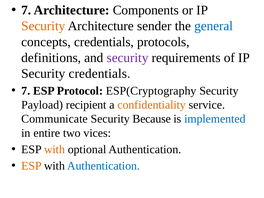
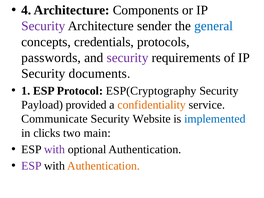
7 at (26, 10): 7 -> 4
Security at (43, 26) colour: orange -> purple
definitions: definitions -> passwords
Security credentials: credentials -> documents
7 at (26, 91): 7 -> 1
recipient: recipient -> provided
Because: Because -> Website
entire: entire -> clicks
vices: vices -> main
with at (54, 149) colour: orange -> purple
ESP at (31, 166) colour: orange -> purple
Authentication at (104, 166) colour: blue -> orange
